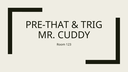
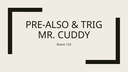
PRE-THAT: PRE-THAT -> PRE-ALSO
